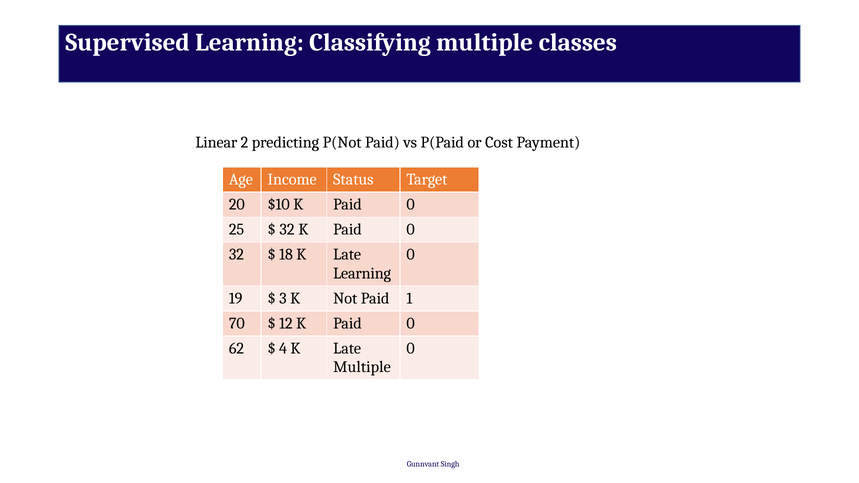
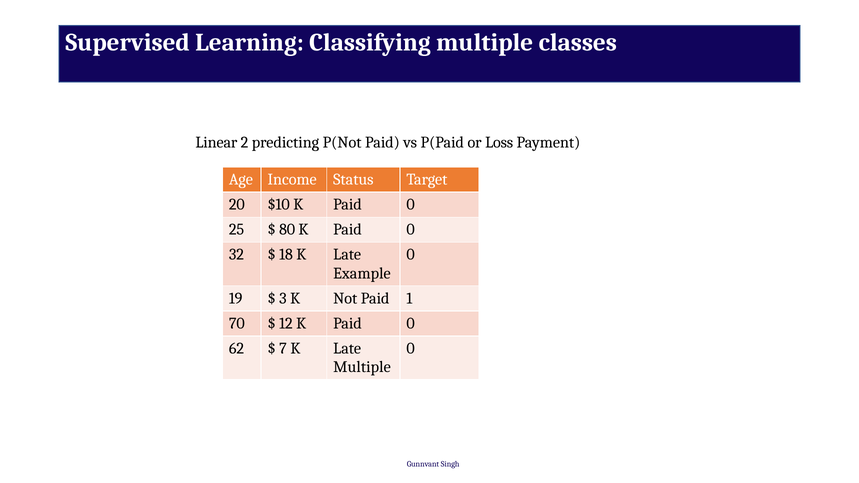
Cost: Cost -> Loss
32 at (287, 230): 32 -> 80
Learning at (362, 273): Learning -> Example
4: 4 -> 7
